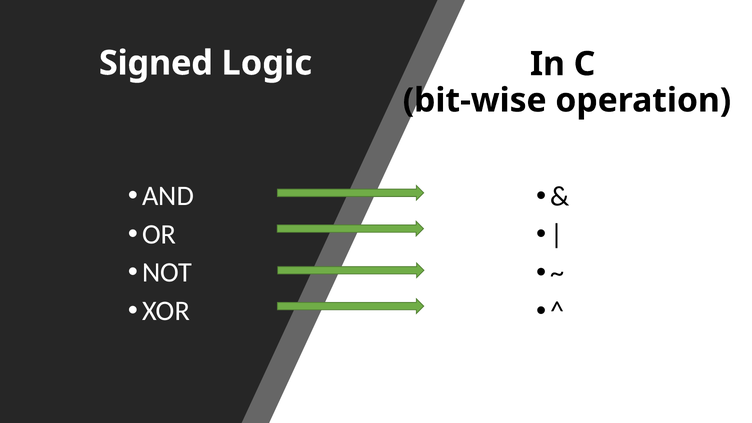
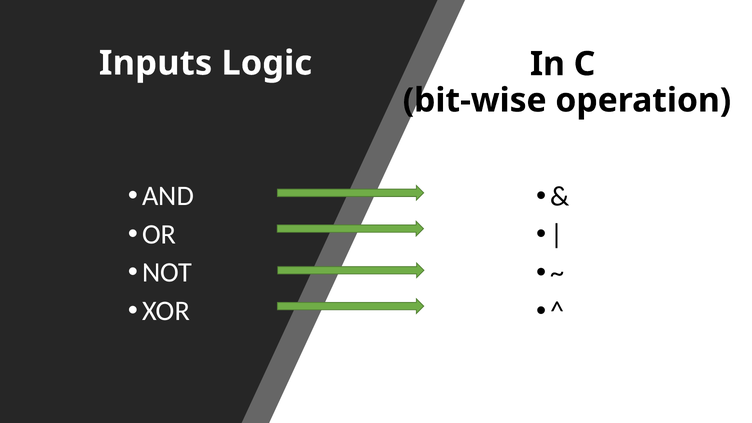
Signed: Signed -> Inputs
